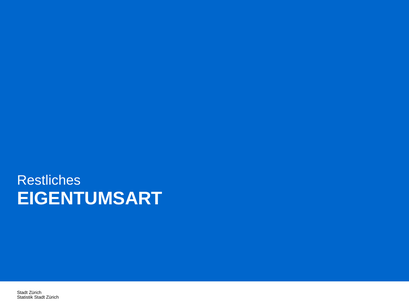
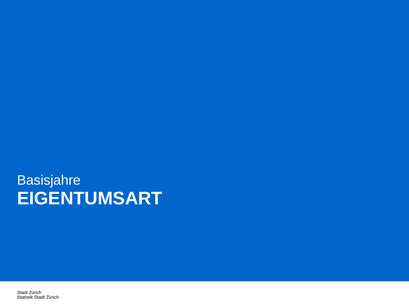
Restliches: Restliches -> Basisjahre
